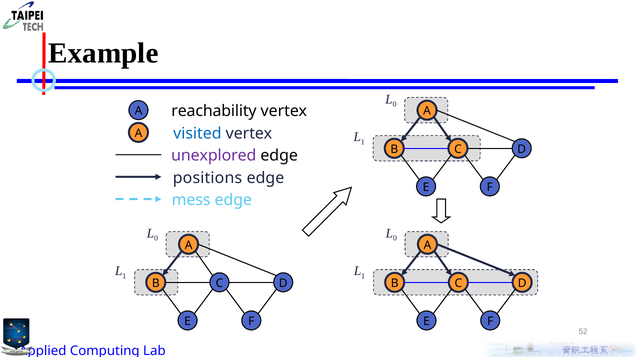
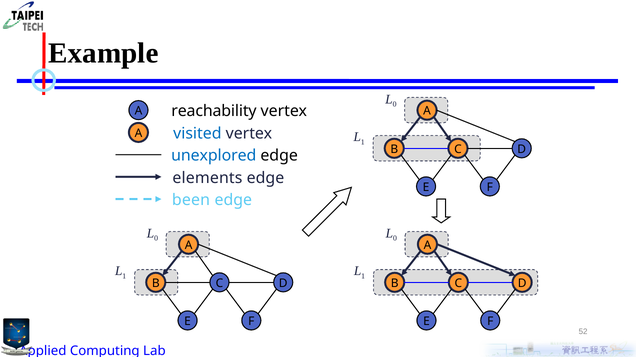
unexplored colour: purple -> blue
positions: positions -> elements
mess: mess -> been
